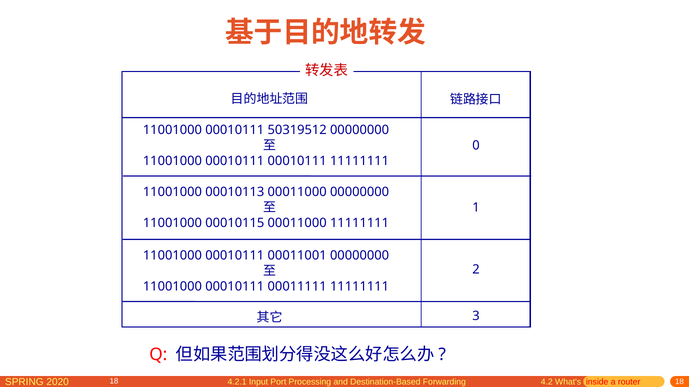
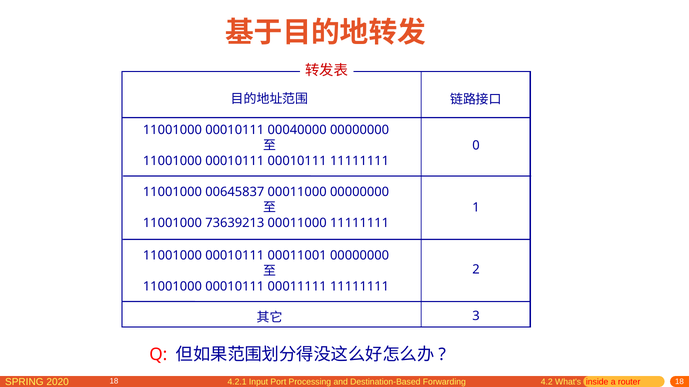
50319512: 50319512 -> 00040000
00010113: 00010113 -> 00645837
00010115: 00010115 -> 73639213
